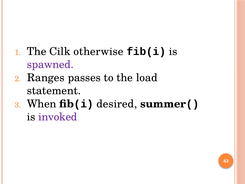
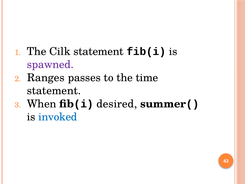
Cilk otherwise: otherwise -> statement
load: load -> time
invoked colour: purple -> blue
